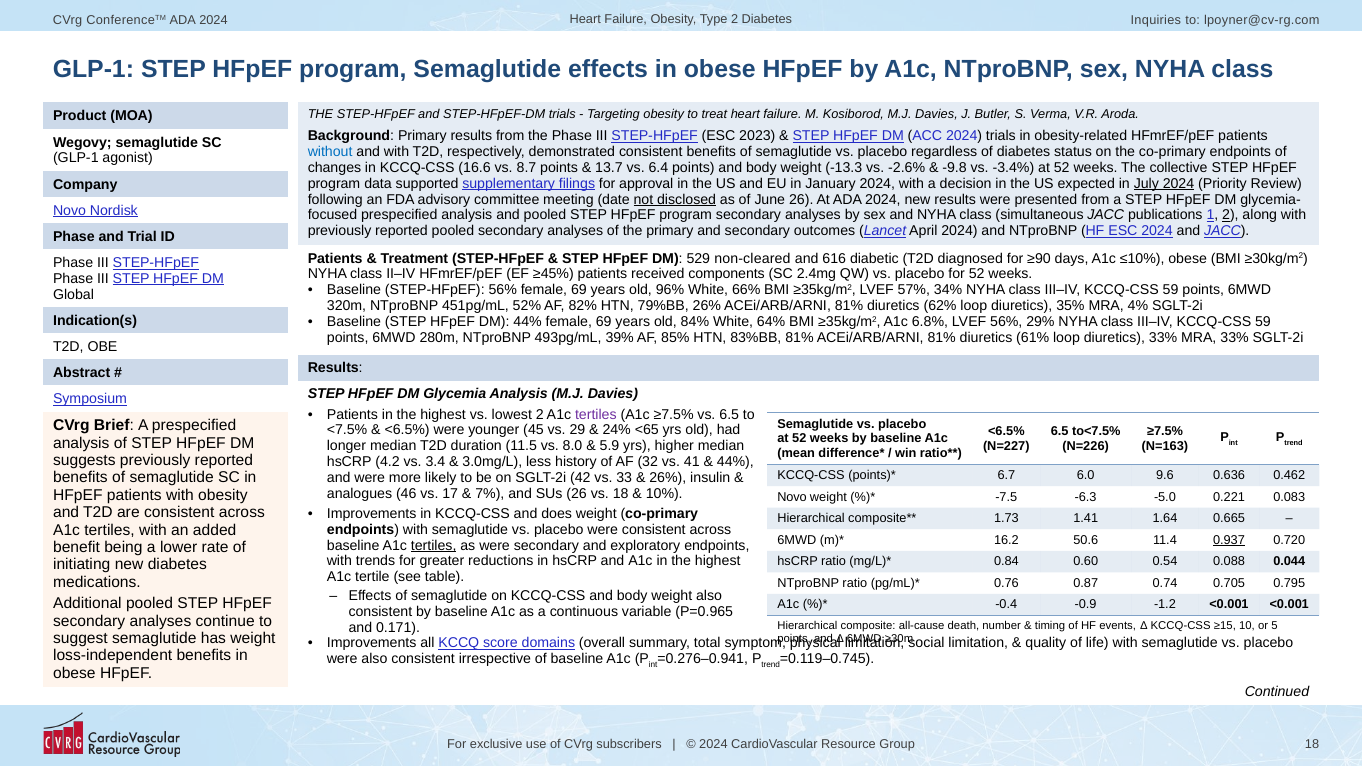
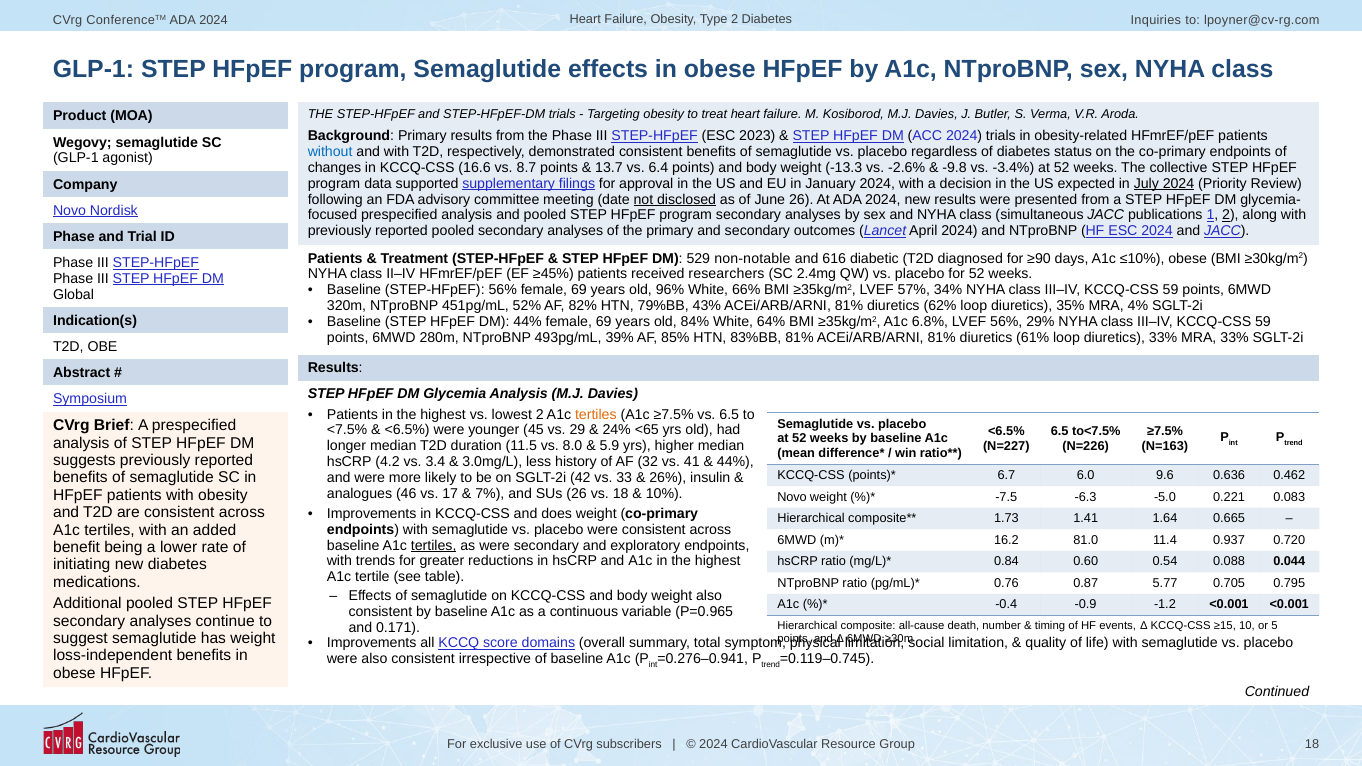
non-cleared: non-cleared -> non-notable
components: components -> researchers
79%BB 26%: 26% -> 43%
tertiles at (596, 414) colour: purple -> orange
50.6: 50.6 -> 81.0
0.937 underline: present -> none
0.74: 0.74 -> 5.77
